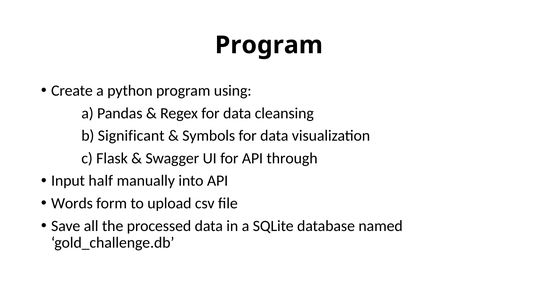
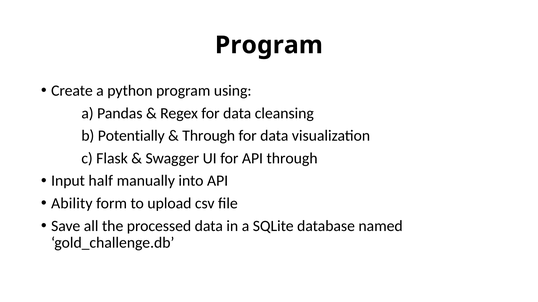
Significant: Significant -> Potentially
Symbols at (209, 136): Symbols -> Through
Words: Words -> Ability
